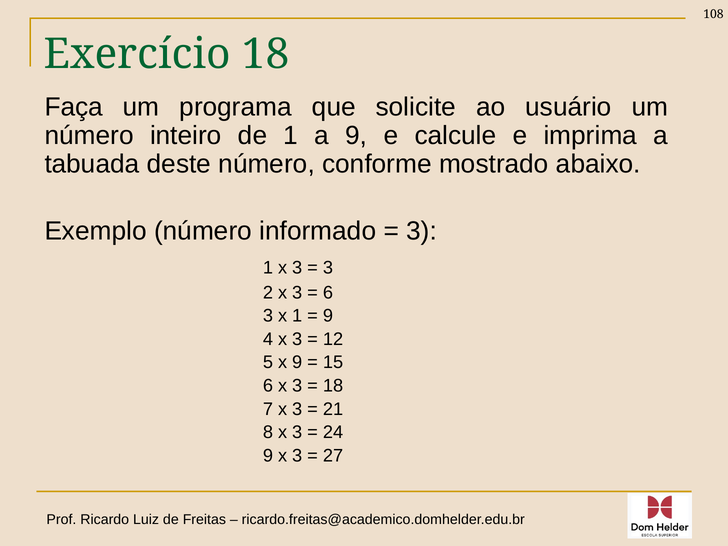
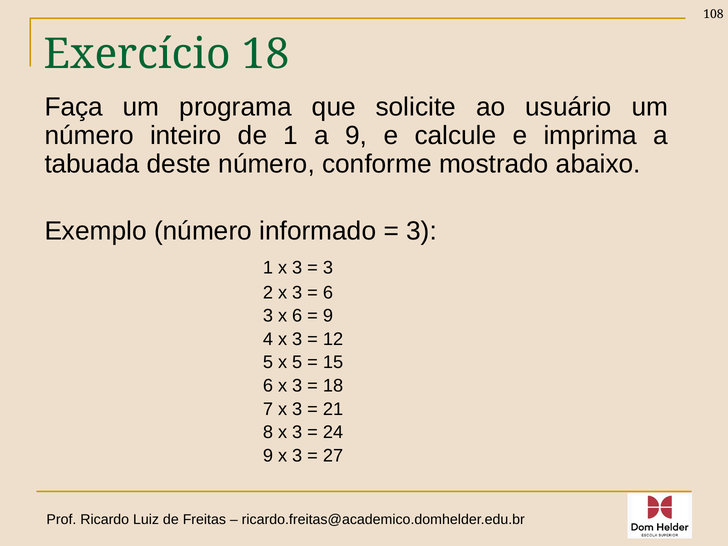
x 1: 1 -> 6
x 9: 9 -> 5
